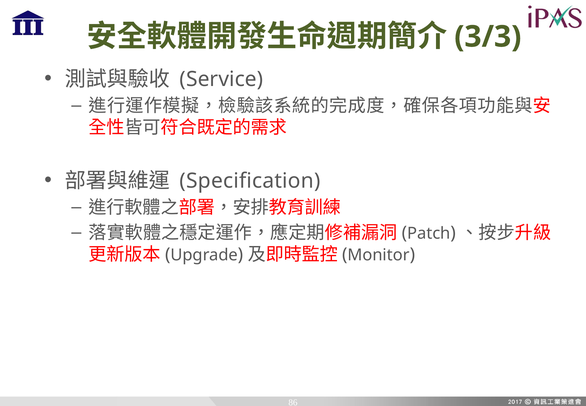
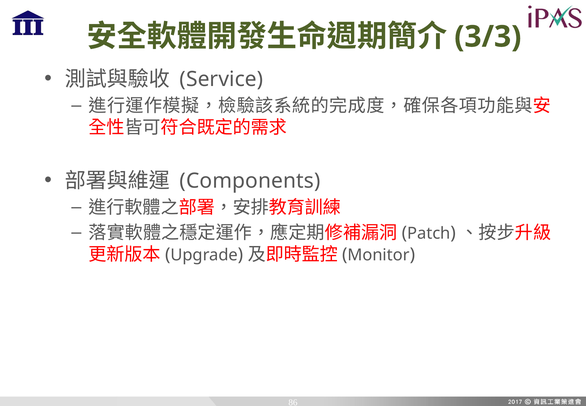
Specification: Specification -> Components
